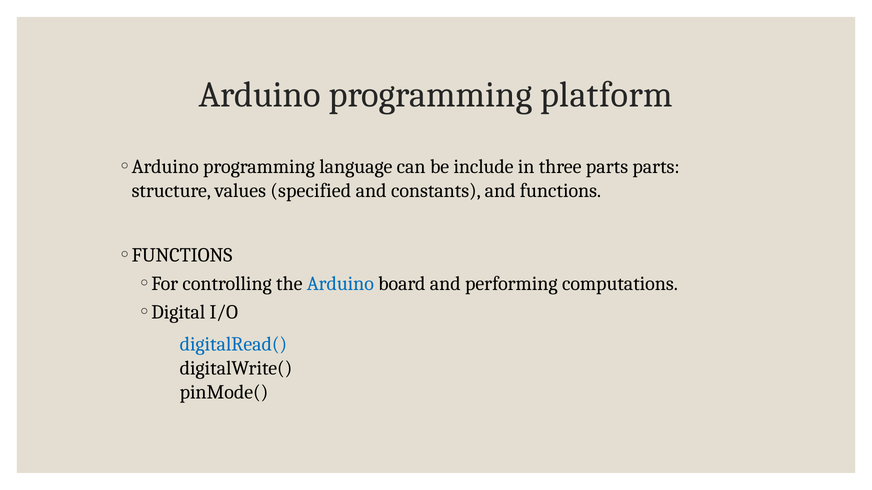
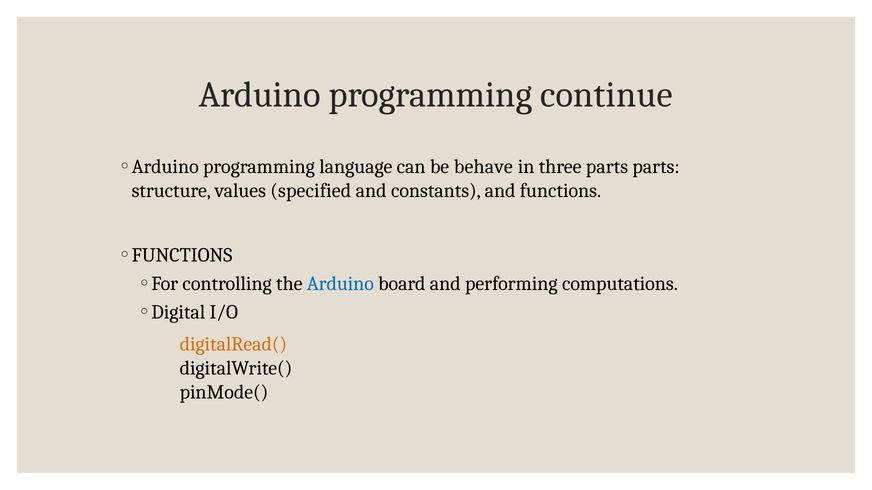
platform: platform -> continue
include: include -> behave
digitalRead( colour: blue -> orange
